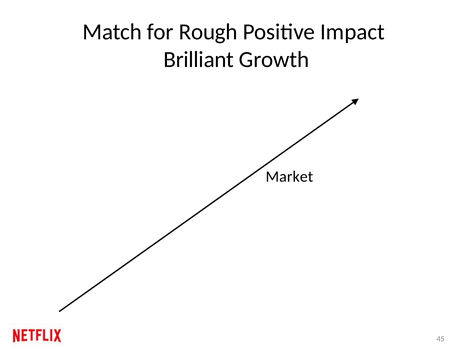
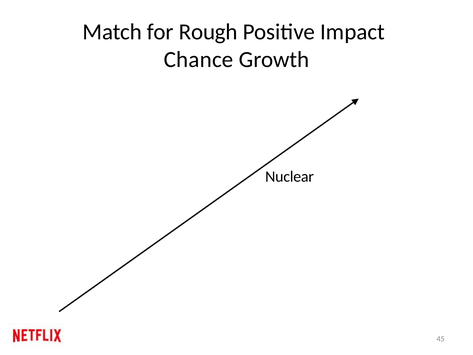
Brilliant: Brilliant -> Chance
Market: Market -> Nuclear
